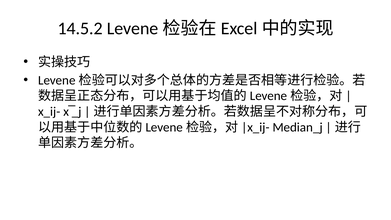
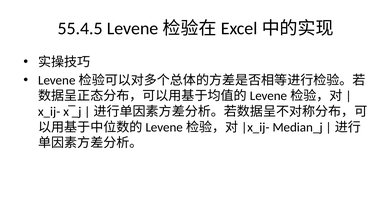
14.5.2: 14.5.2 -> 55.4.5
